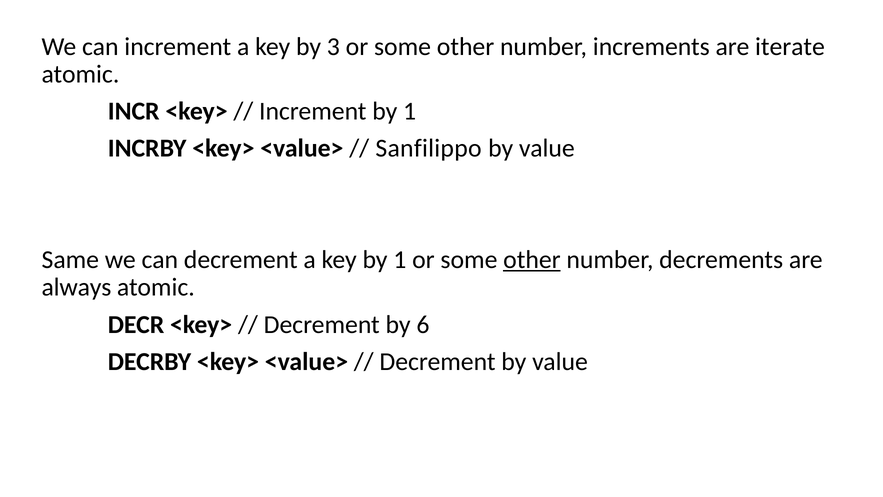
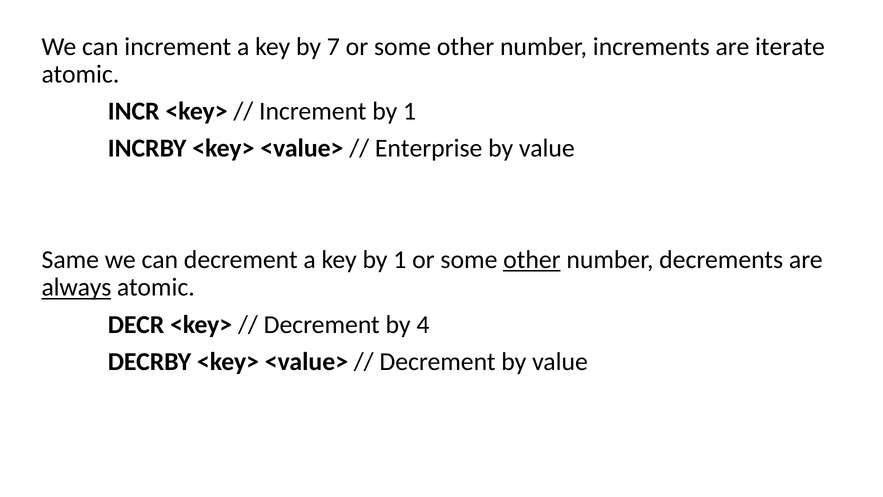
3: 3 -> 7
Sanfilippo: Sanfilippo -> Enterprise
always underline: none -> present
6: 6 -> 4
